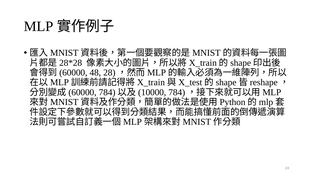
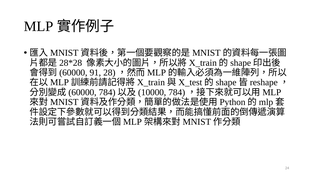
48: 48 -> 91
